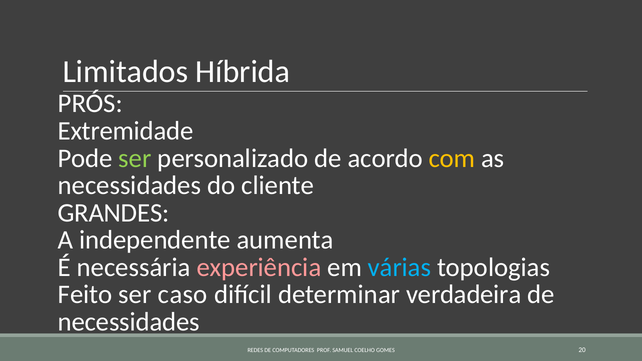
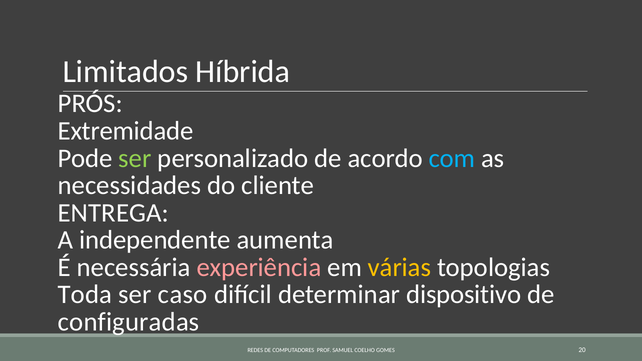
com colour: yellow -> light blue
GRANDES: GRANDES -> ENTREGA
várias colour: light blue -> yellow
Feito: Feito -> Toda
verdadeira: verdadeira -> dispositivo
necessidades at (129, 322): necessidades -> configuradas
